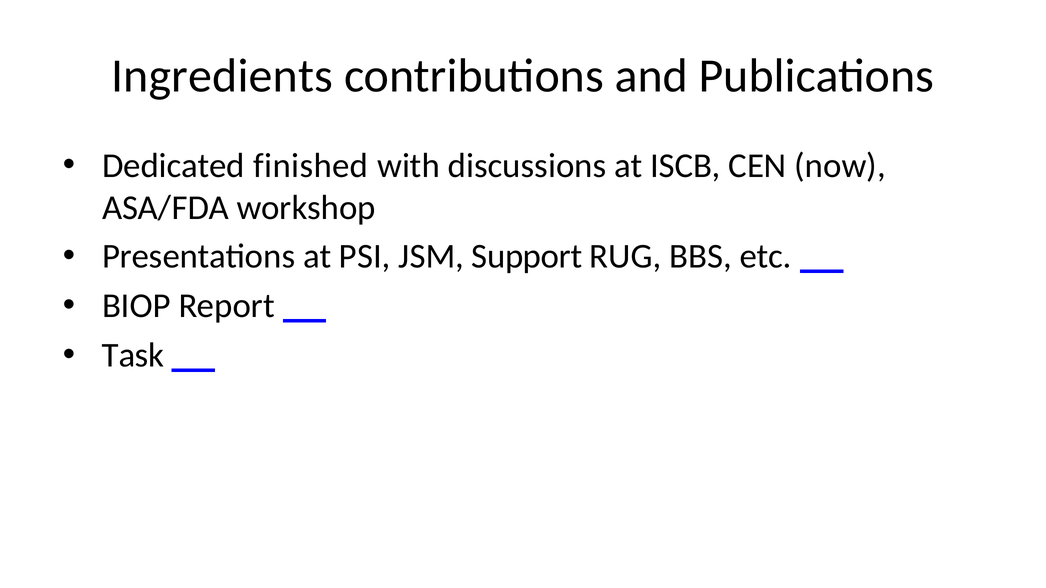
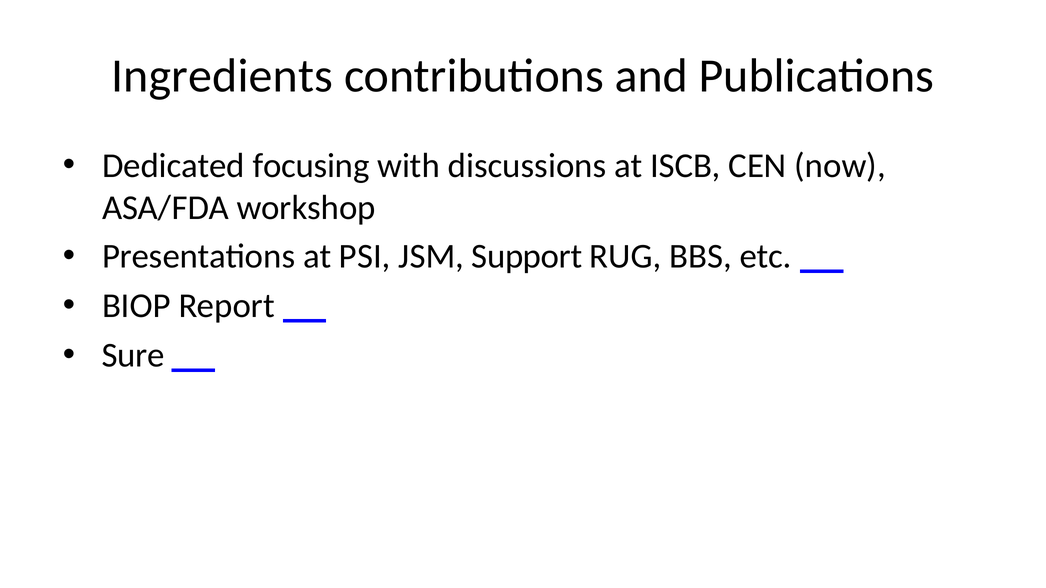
finished: finished -> focusing
Task: Task -> Sure
